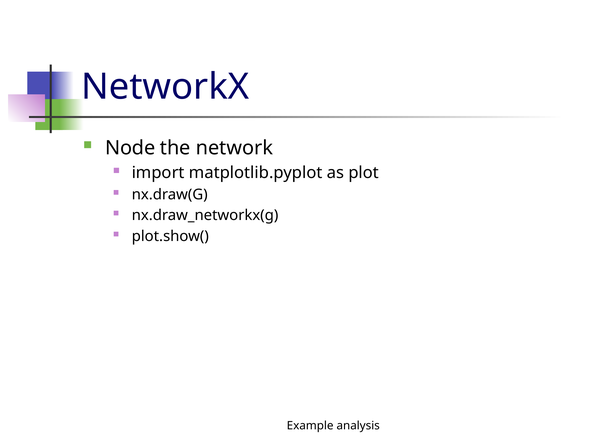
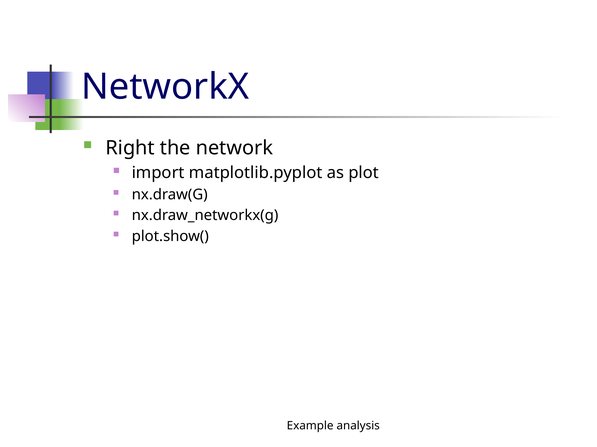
Node: Node -> Right
